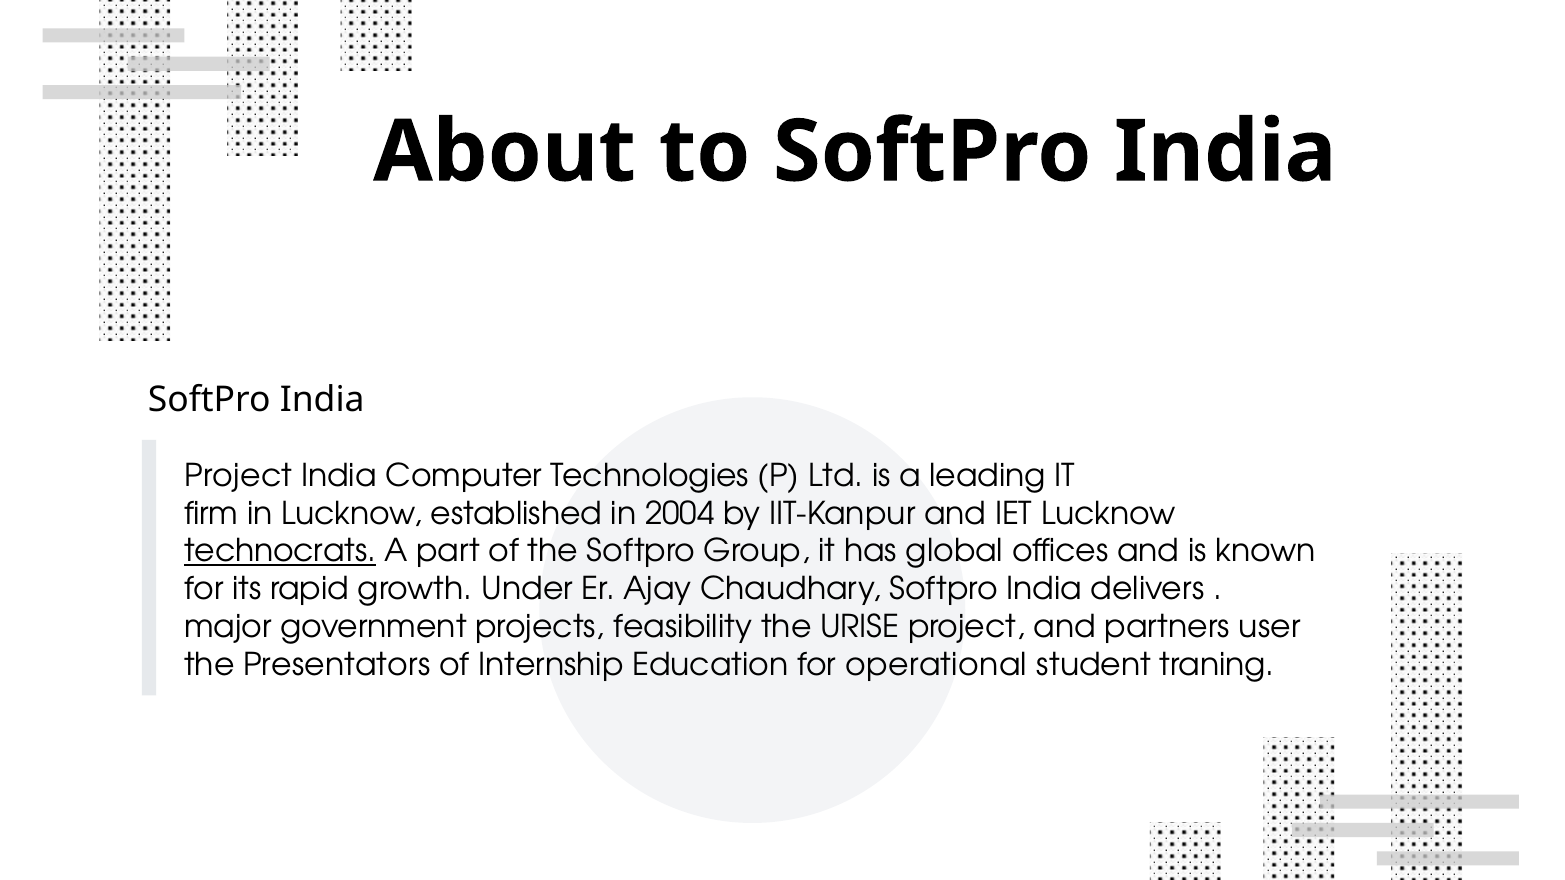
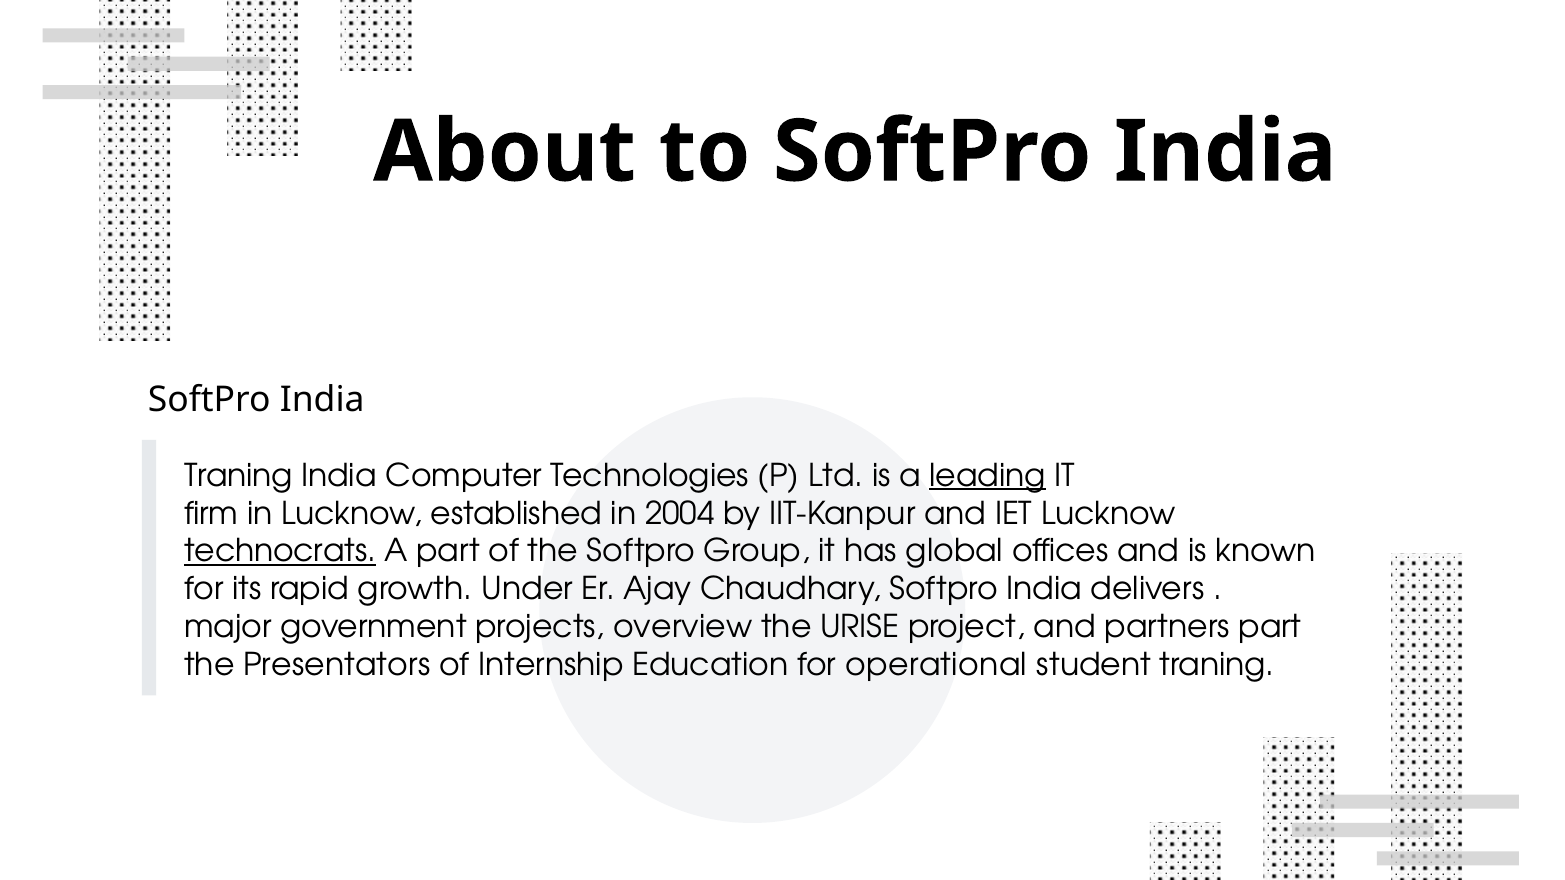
Project at (238, 476): Project -> Traning
leading underline: none -> present
feasibility: feasibility -> overview
partners user: user -> part
